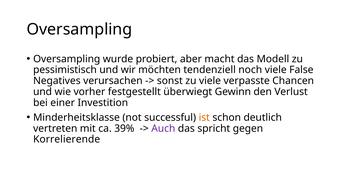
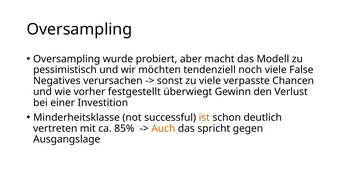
39%: 39% -> 85%
Auch colour: purple -> orange
Korrelierende: Korrelierende -> Ausgangslage
